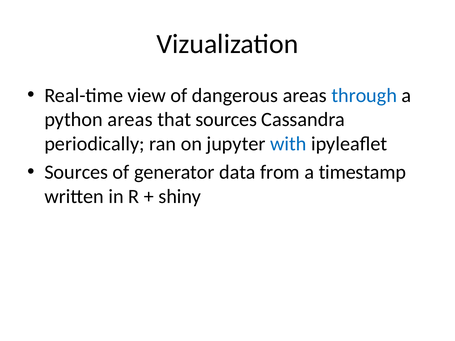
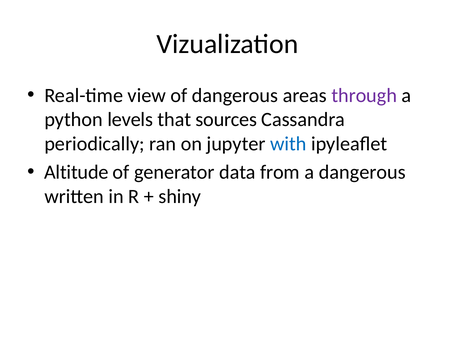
through colour: blue -> purple
python areas: areas -> levels
Sources at (76, 172): Sources -> Altitude
a timestamp: timestamp -> dangerous
